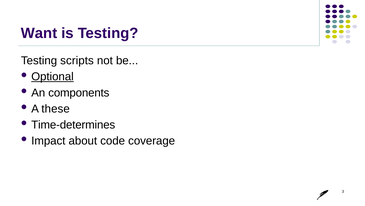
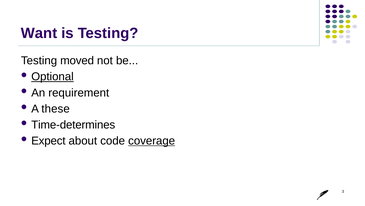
scripts: scripts -> moved
components: components -> requirement
Impact: Impact -> Expect
coverage underline: none -> present
